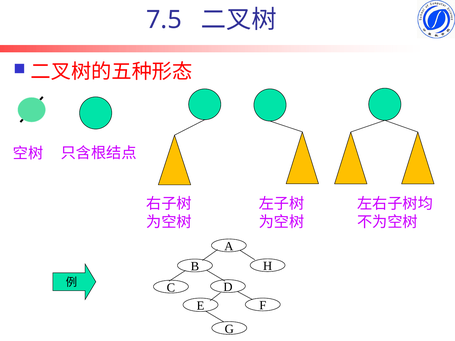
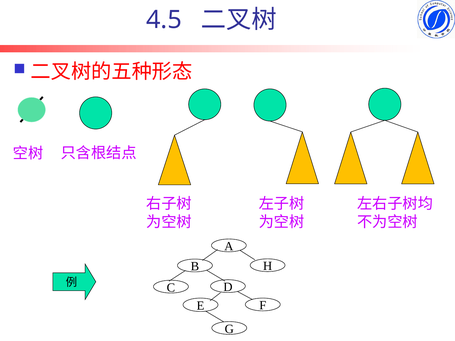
7.5: 7.5 -> 4.5
